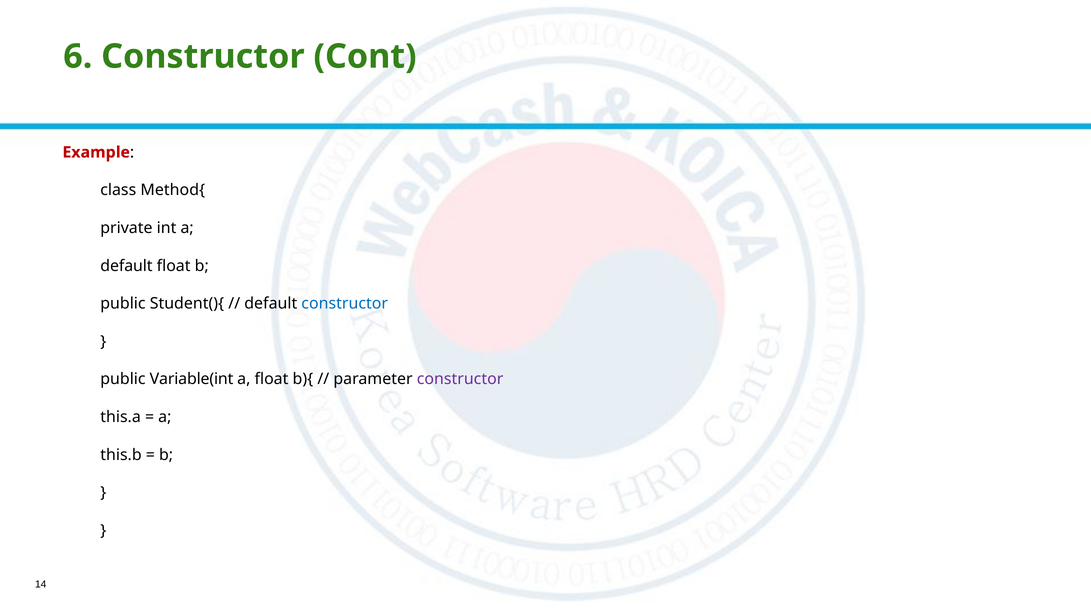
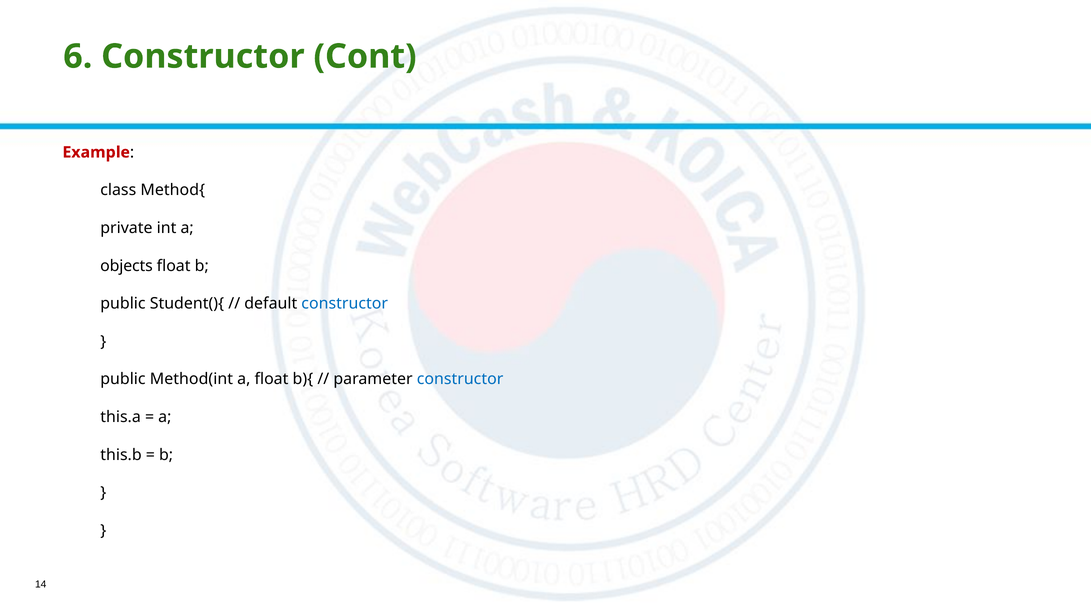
default at (126, 266): default -> objects
Variable(int: Variable(int -> Method(int
constructor at (460, 380) colour: purple -> blue
